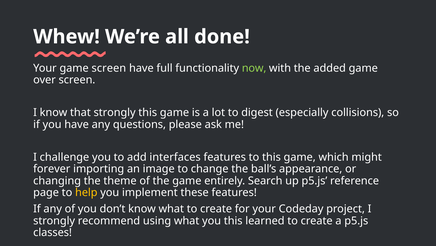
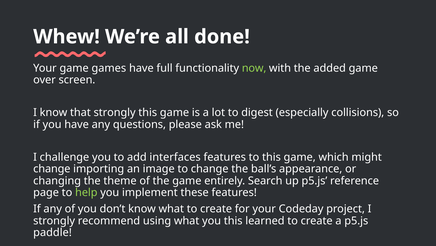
game screen: screen -> games
forever at (52, 168): forever -> change
help colour: yellow -> light green
classes: classes -> paddle
